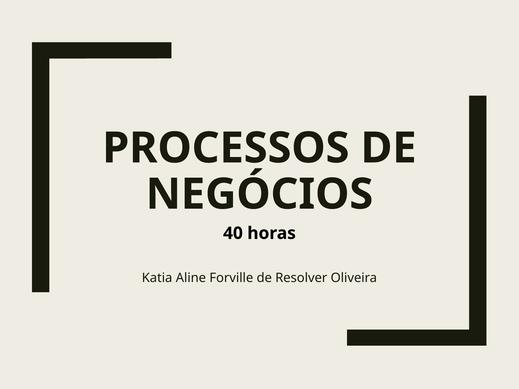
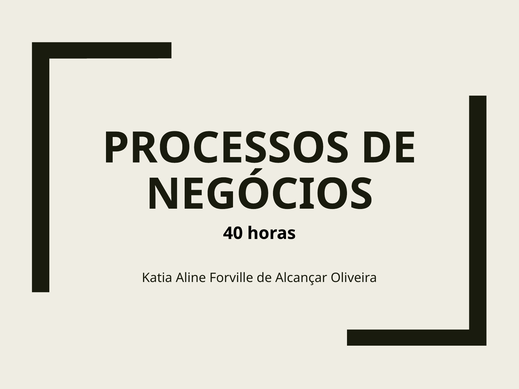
Resolver: Resolver -> Alcançar
